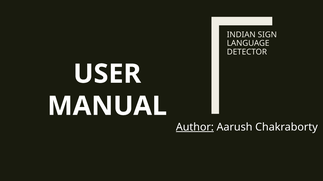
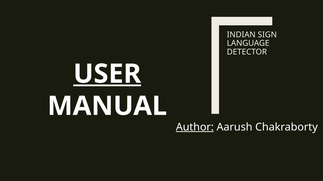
USER underline: none -> present
